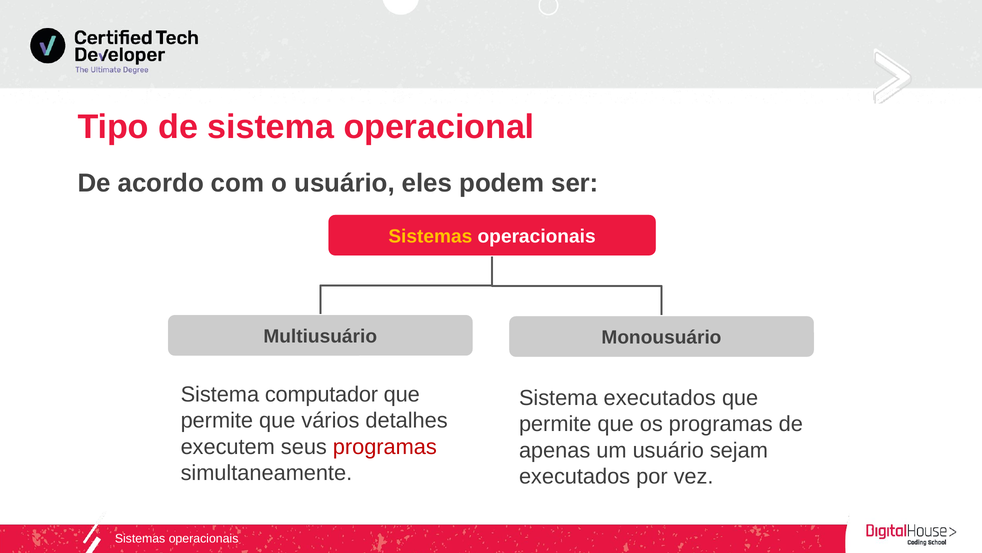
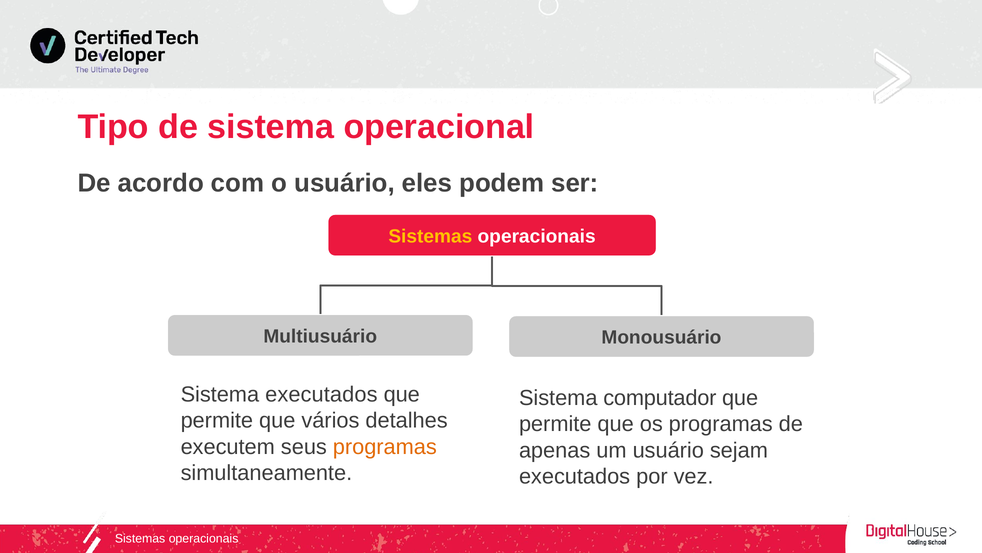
Sistema computador: computador -> executados
Sistema executados: executados -> computador
programas at (385, 446) colour: red -> orange
